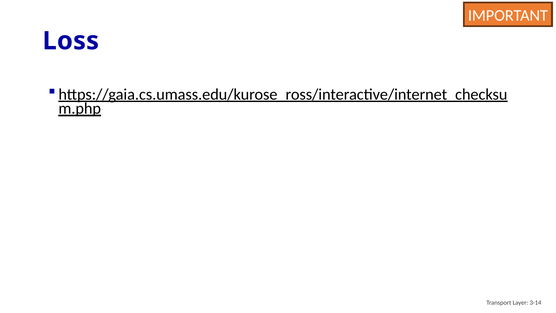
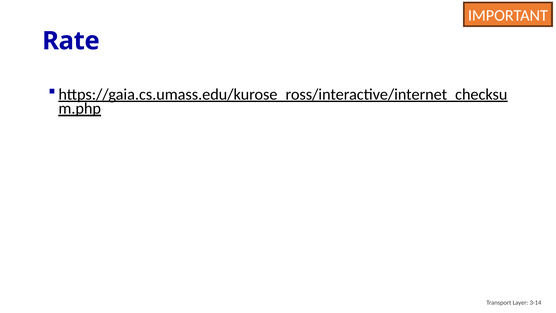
Loss: Loss -> Rate
